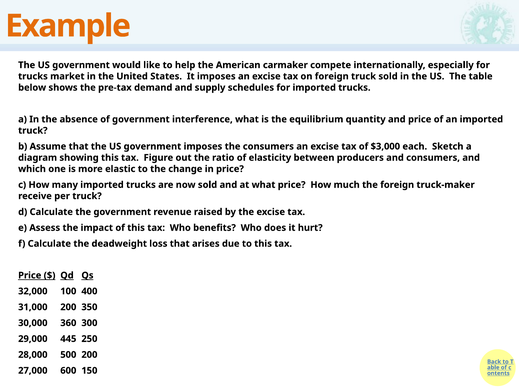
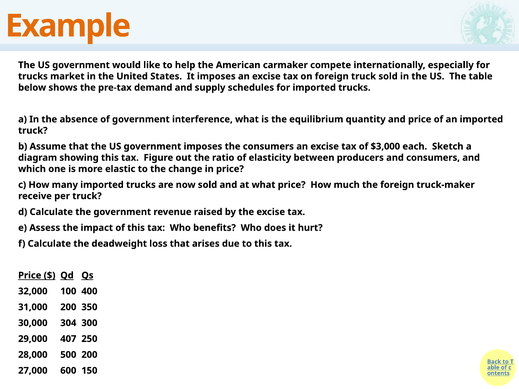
360: 360 -> 304
445: 445 -> 407
